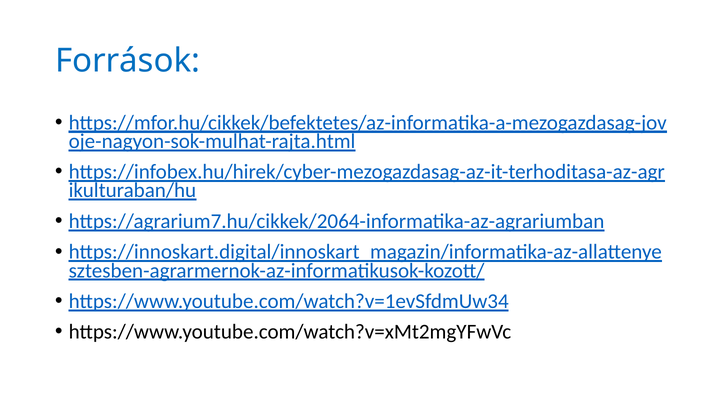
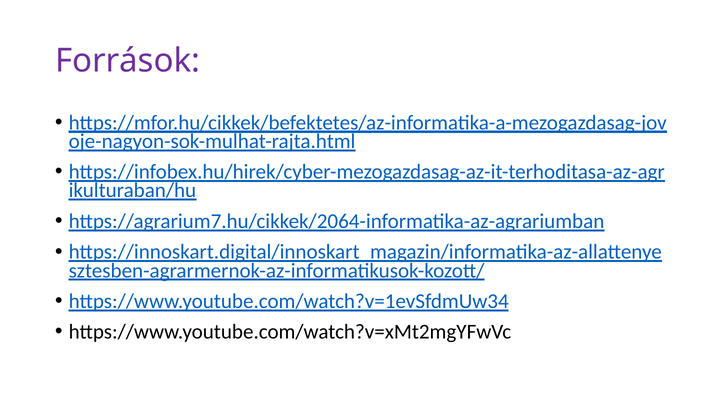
Források colour: blue -> purple
